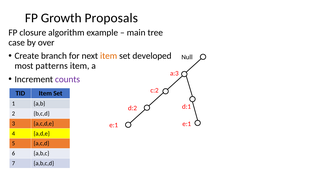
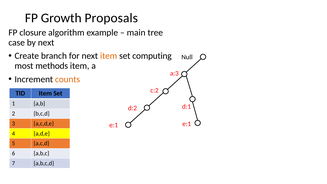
by over: over -> next
developed: developed -> computing
patterns: patterns -> methods
counts colour: purple -> orange
